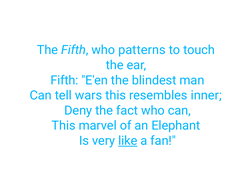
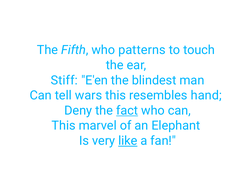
Fifth at (64, 80): Fifth -> Stiff
inner: inner -> hand
fact underline: none -> present
